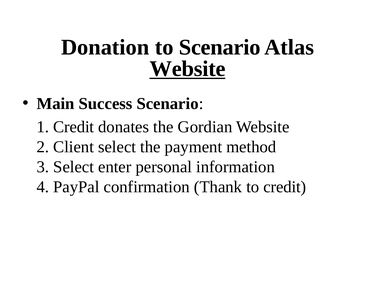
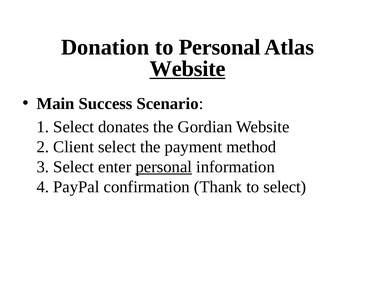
to Scenario: Scenario -> Personal
1 Credit: Credit -> Select
personal at (164, 167) underline: none -> present
to credit: credit -> select
